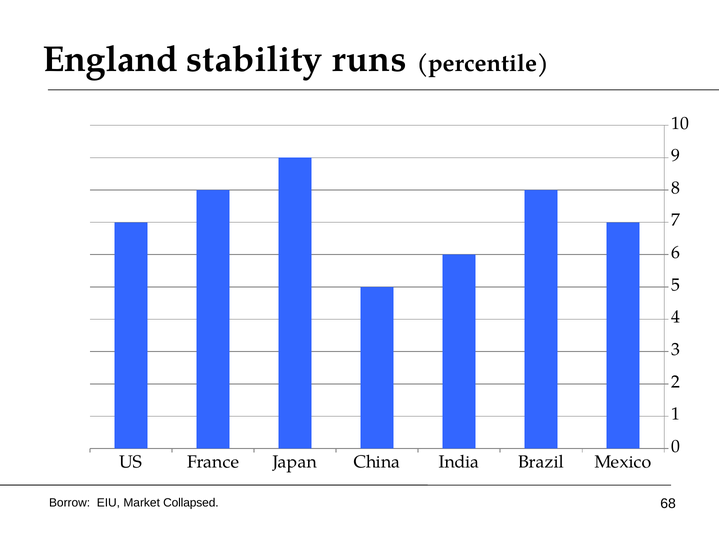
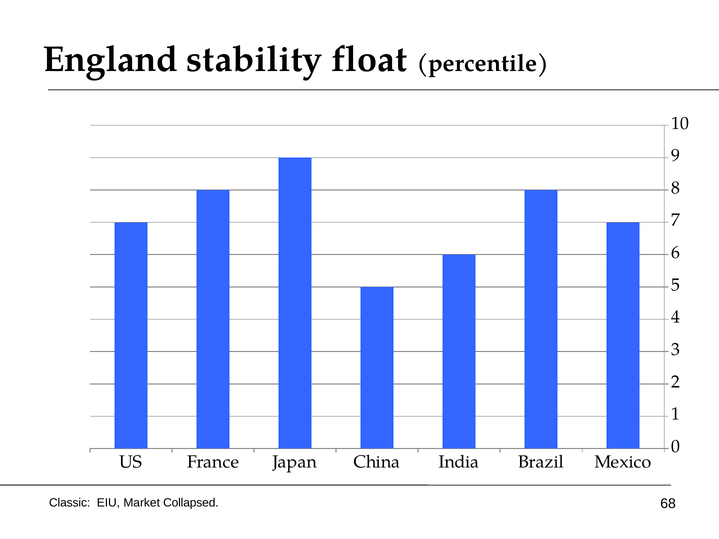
runs: runs -> float
Borrow: Borrow -> Classic
